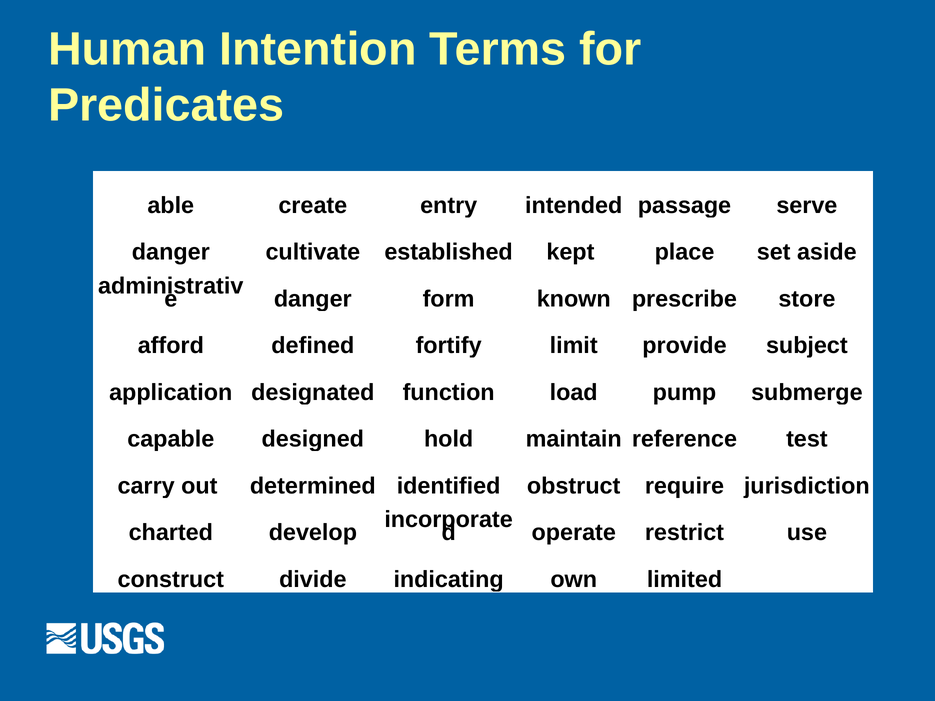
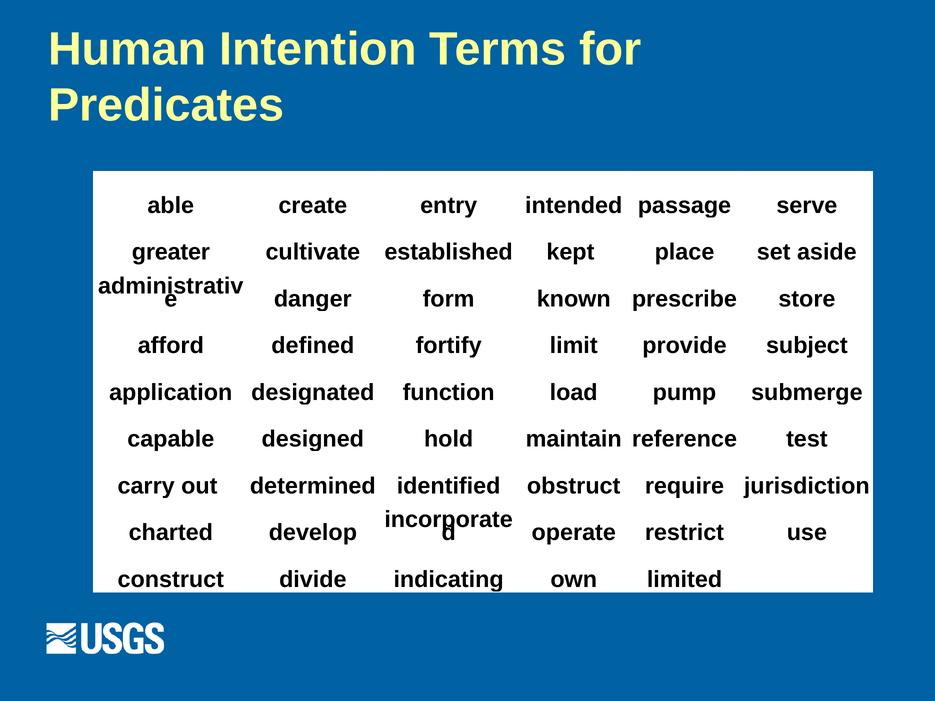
danger at (171, 252): danger -> greater
